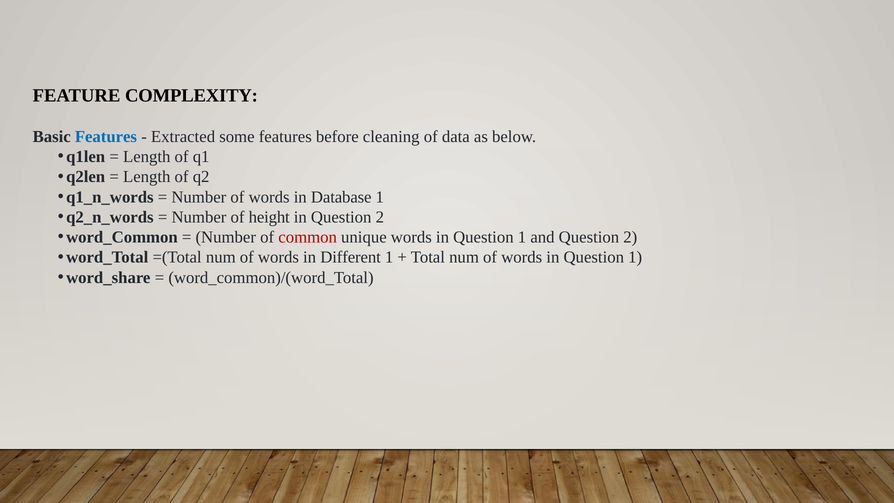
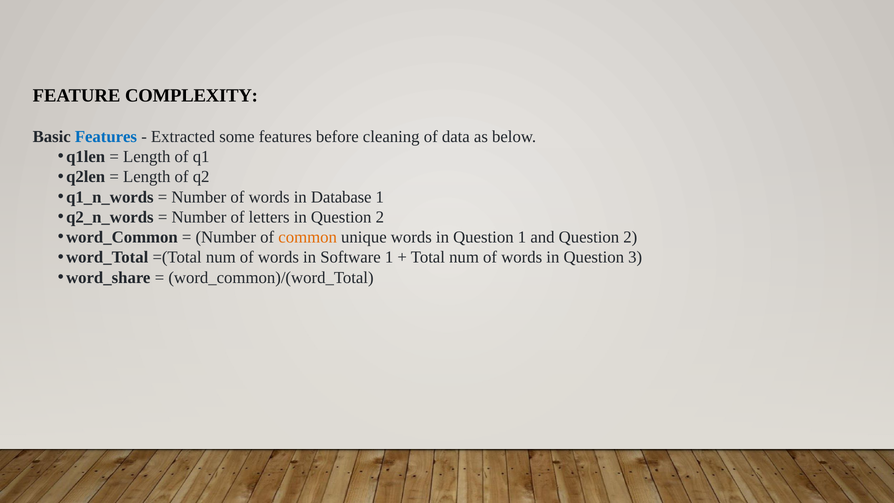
height: height -> letters
common colour: red -> orange
Different: Different -> Software
1 at (635, 257): 1 -> 3
